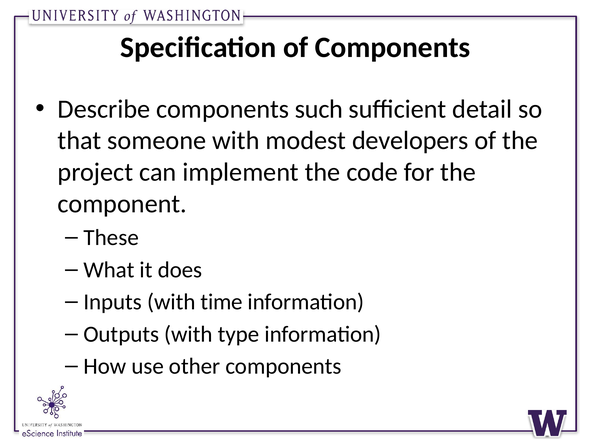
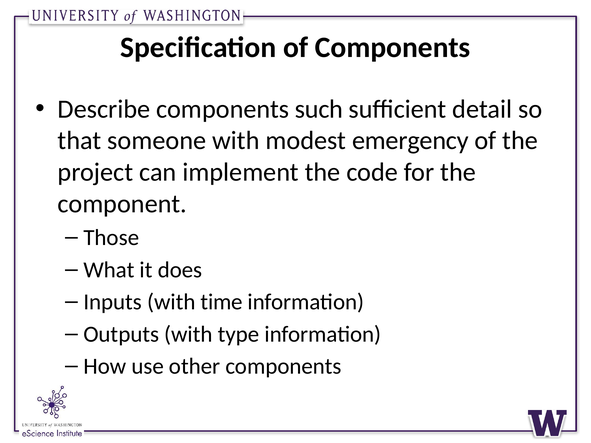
developers: developers -> emergency
These: These -> Those
